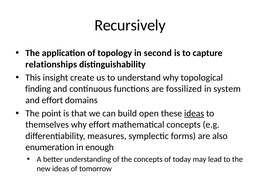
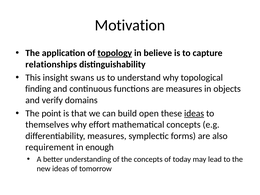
Recursively: Recursively -> Motivation
topology underline: none -> present
second: second -> believe
create: create -> swans
are fossilized: fossilized -> measures
system: system -> objects
and effort: effort -> verify
enumeration: enumeration -> requirement
